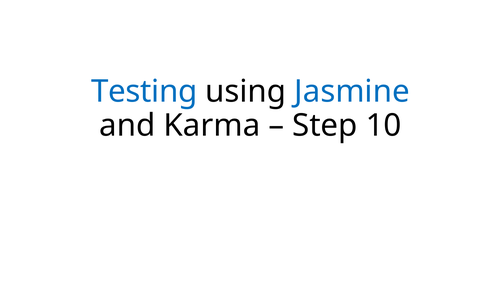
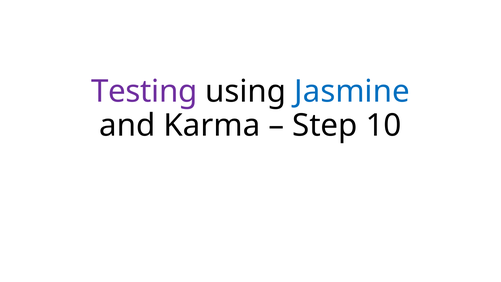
Testing colour: blue -> purple
